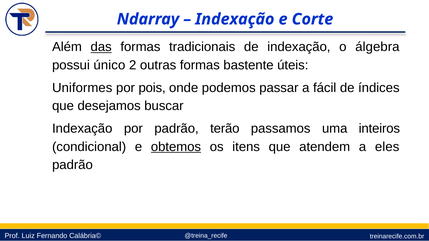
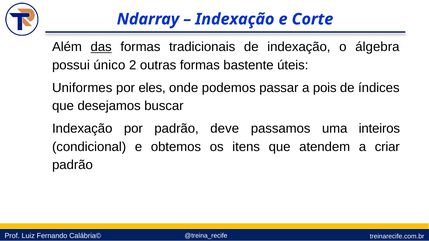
pois: pois -> eles
fácil: fácil -> pois
terão: terão -> deve
obtemos underline: present -> none
eles: eles -> criar
